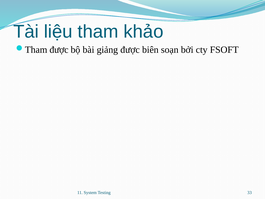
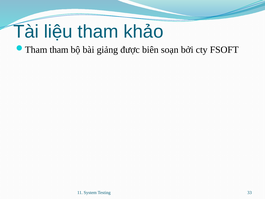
được at (59, 50): được -> tham
